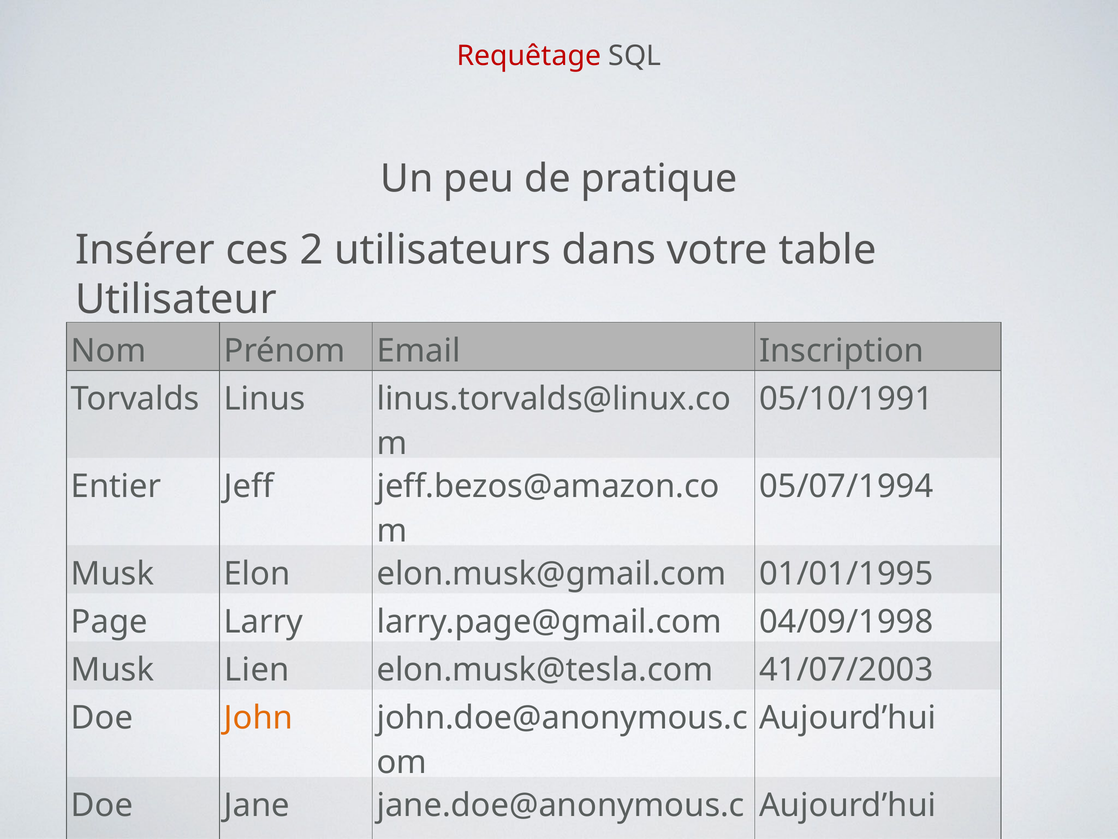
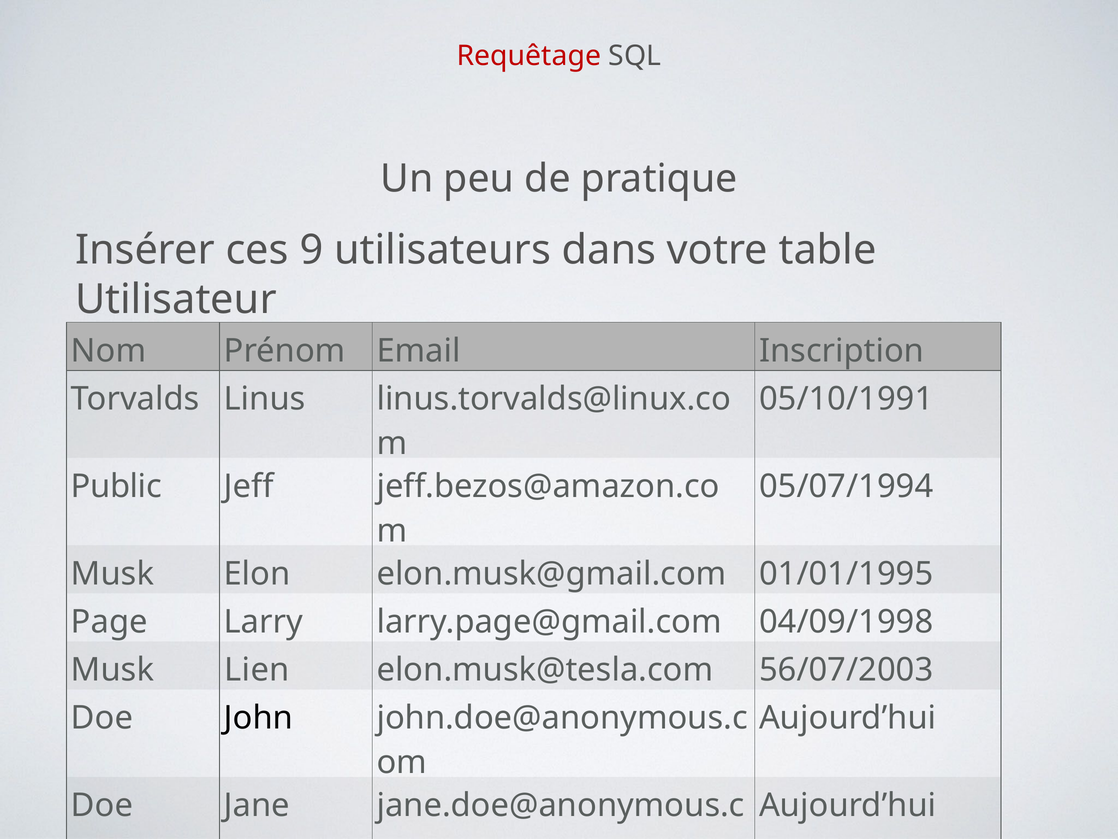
2: 2 -> 9
Entier: Entier -> Public
41/07/2003: 41/07/2003 -> 56/07/2003
John colour: orange -> black
